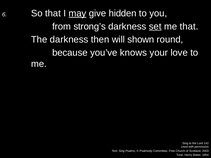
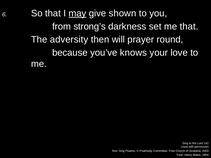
hidden: hidden -> shown
set underline: present -> none
The darkness: darkness -> adversity
shown: shown -> prayer
